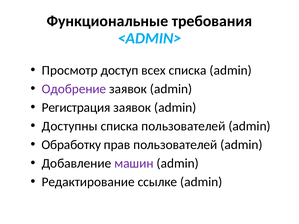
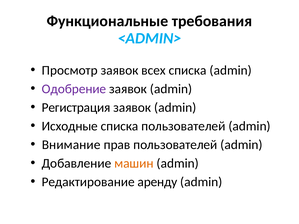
Просмотр доступ: доступ -> заявок
Доступны: Доступны -> Исходные
Обработку: Обработку -> Внимание
машин colour: purple -> orange
ссылке: ссылке -> аренду
